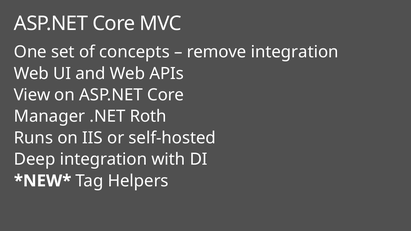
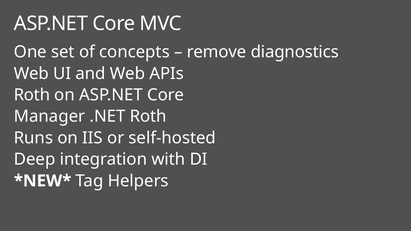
remove integration: integration -> diagnostics
View at (32, 95): View -> Roth
